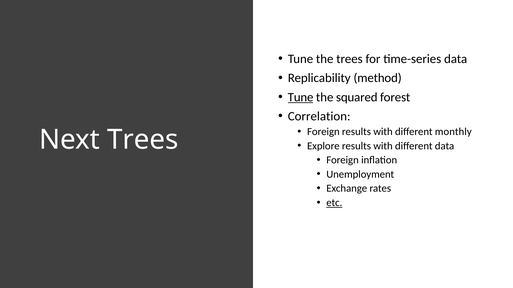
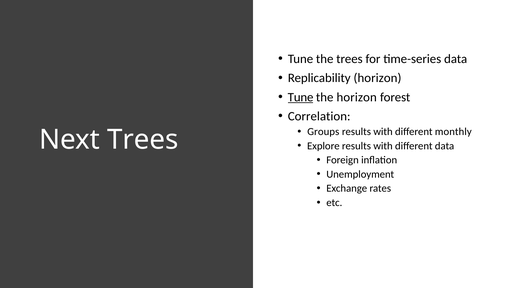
Replicability method: method -> horizon
the squared: squared -> horizon
Foreign at (323, 132): Foreign -> Groups
etc underline: present -> none
